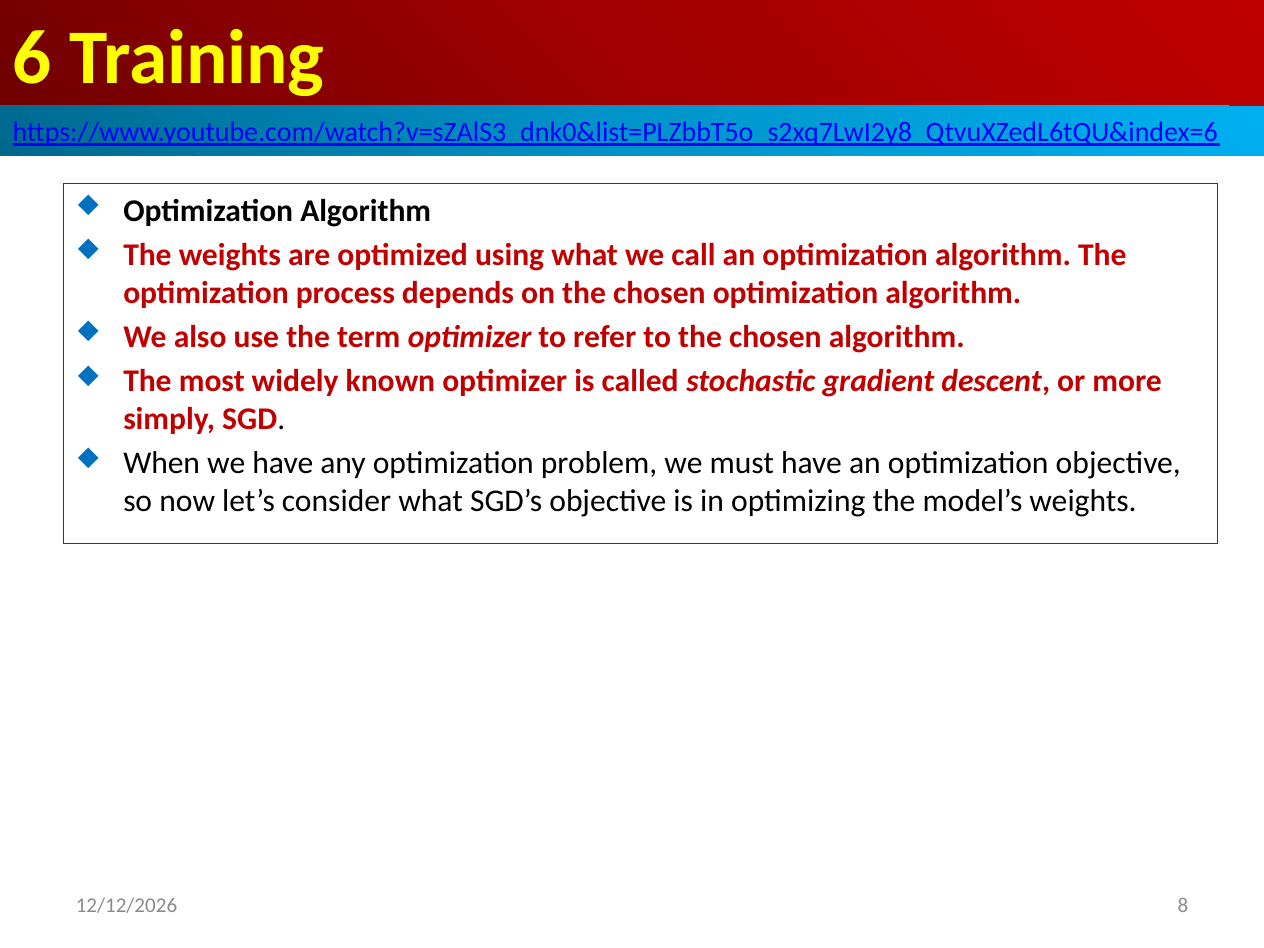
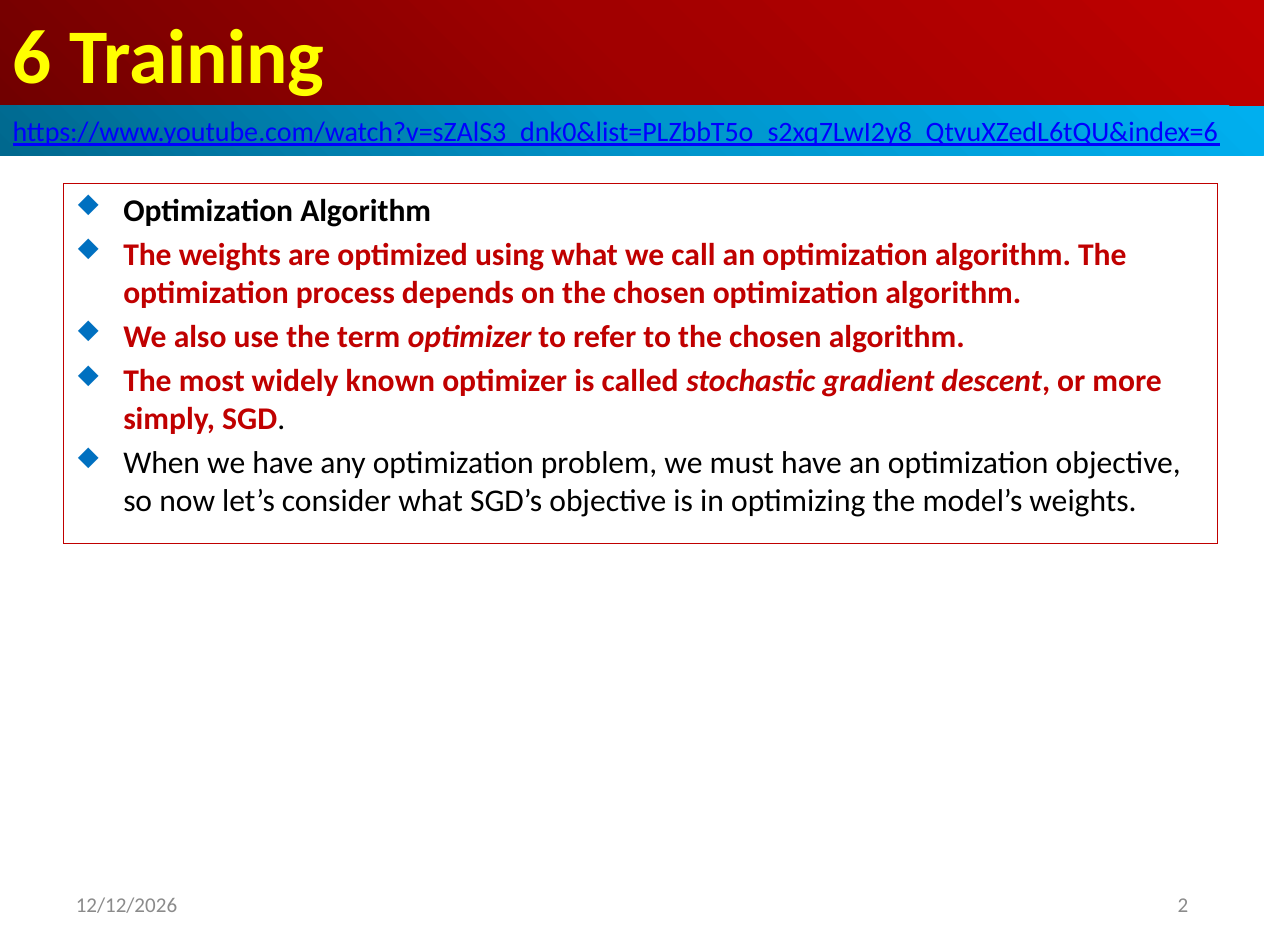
8: 8 -> 2
